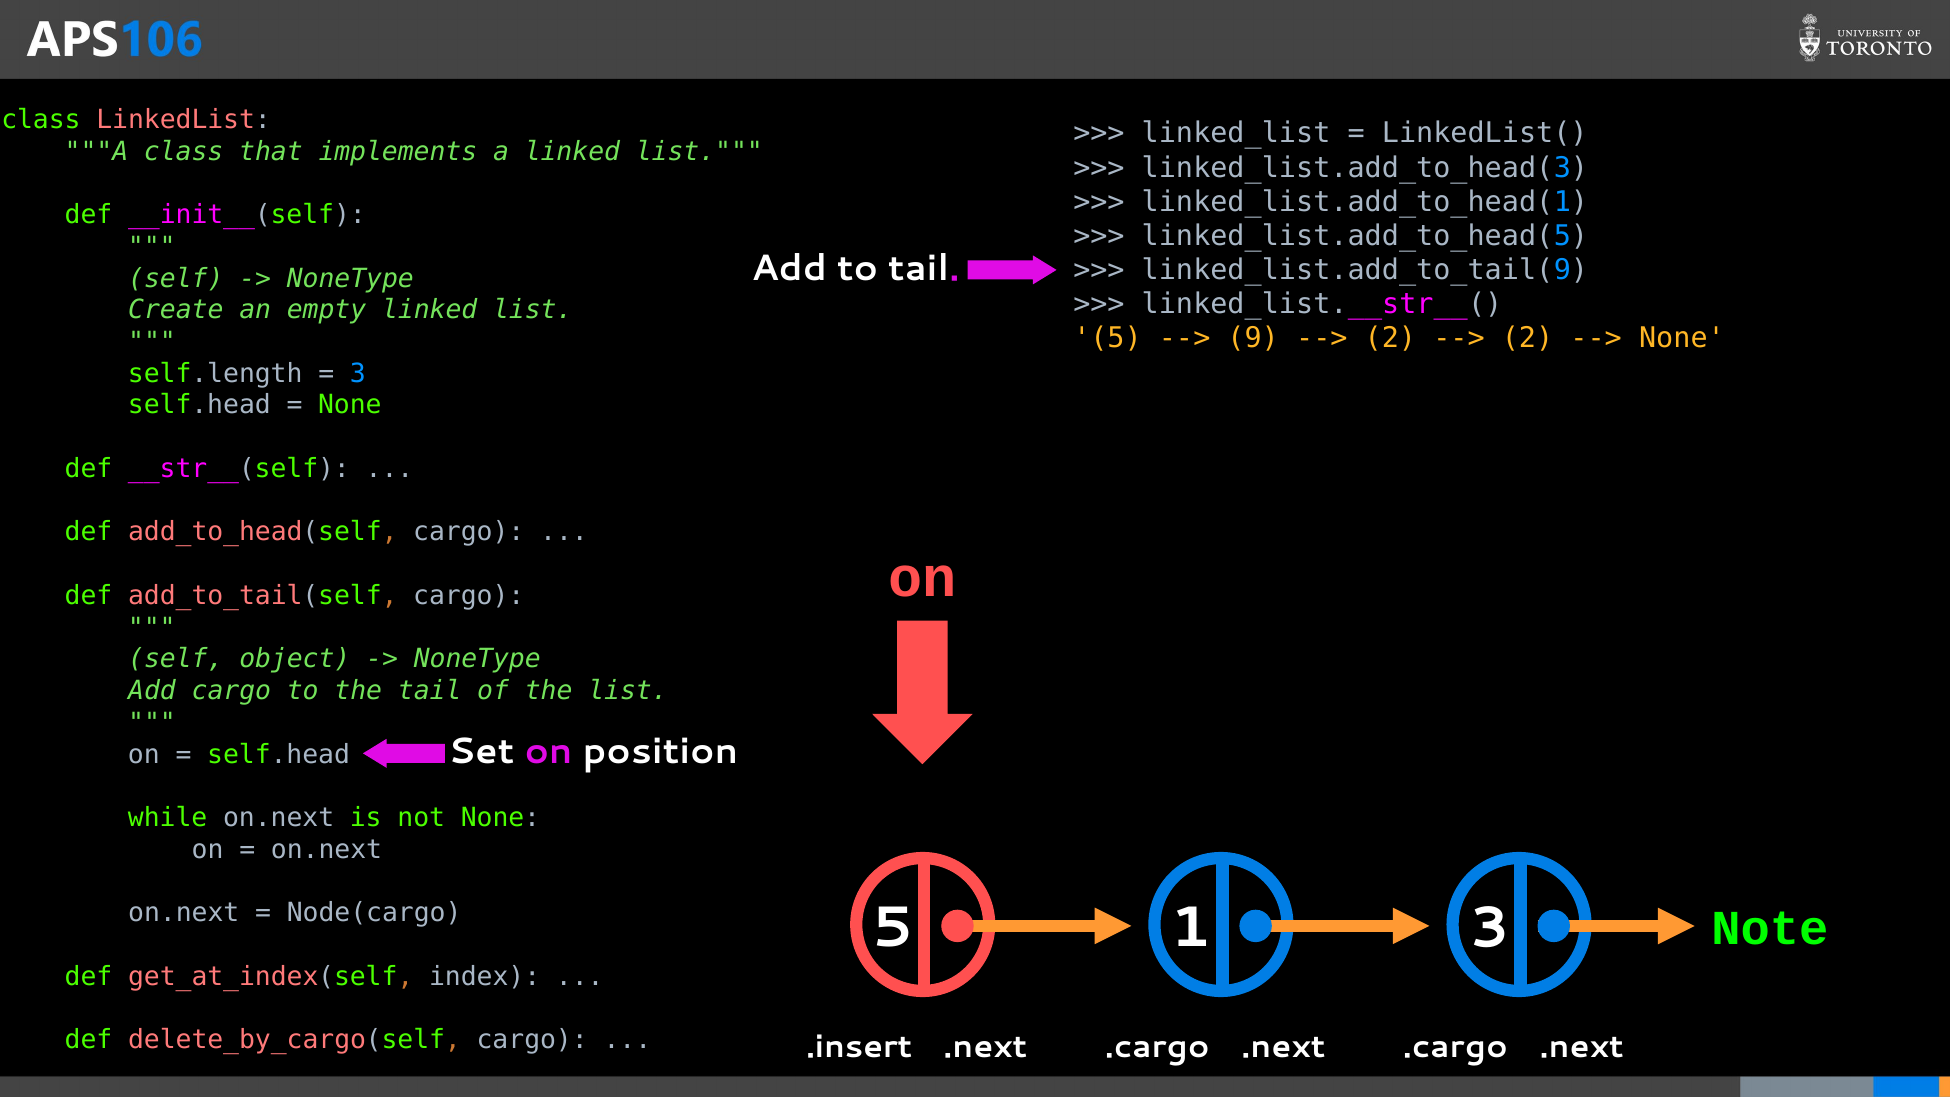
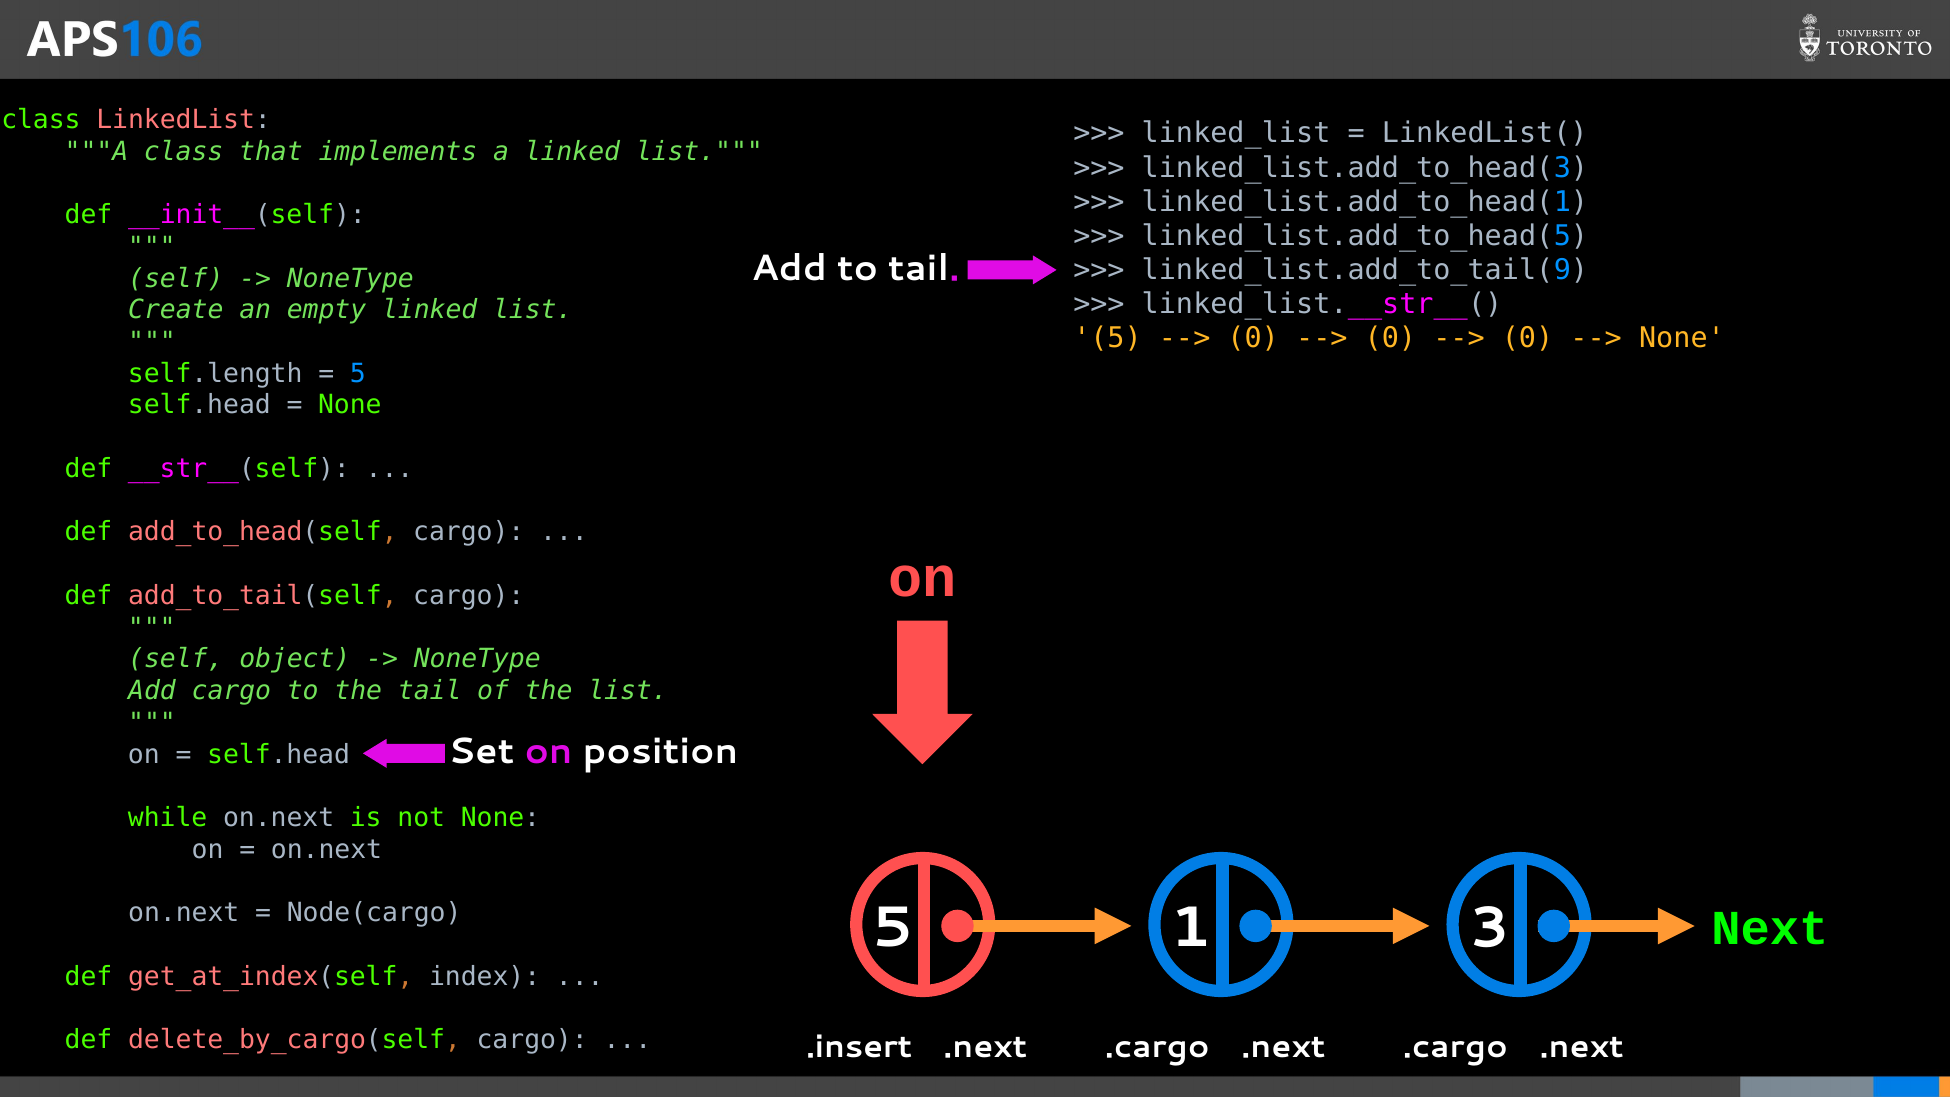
9 at (1253, 338): 9 -> 0
2 at (1390, 338): 2 -> 0
2 at (1528, 338): 2 -> 0
3 at (358, 373): 3 -> 5
Note: Note -> Next
